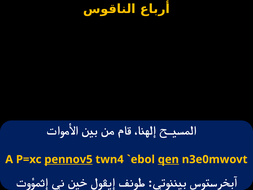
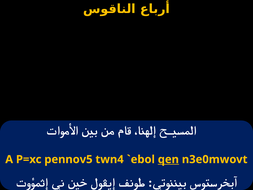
pennov5 underline: present -> none
